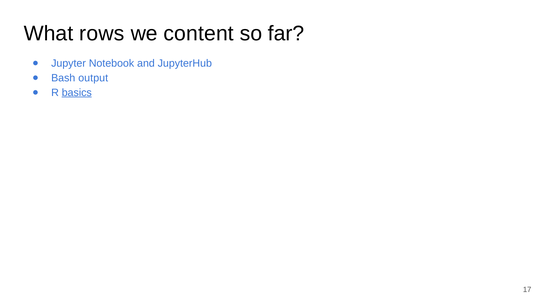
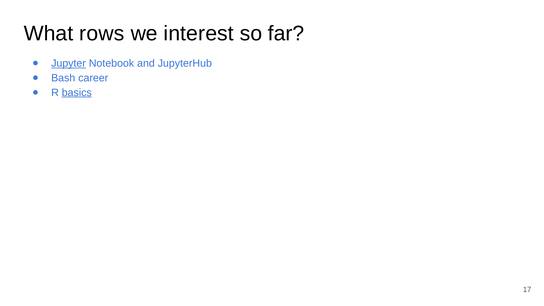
content: content -> interest
Jupyter underline: none -> present
output: output -> career
